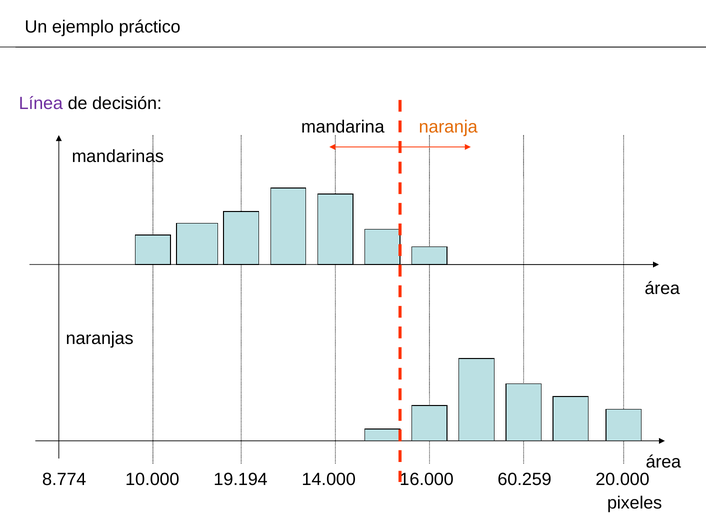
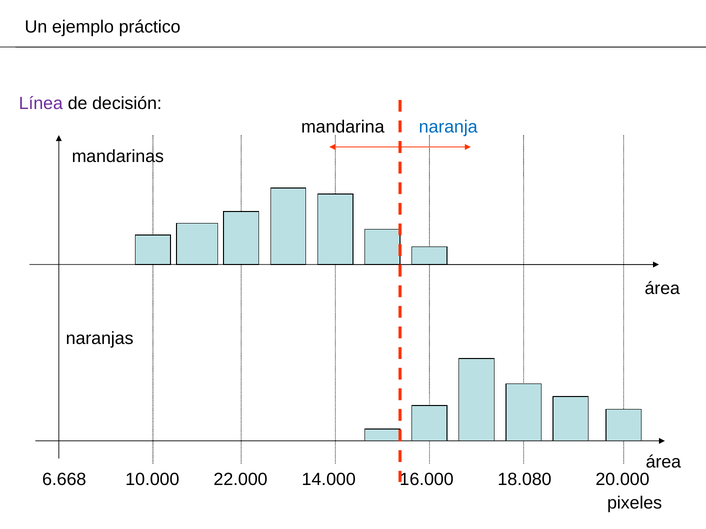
naranja colour: orange -> blue
8.774: 8.774 -> 6.668
19.194: 19.194 -> 22.000
60.259: 60.259 -> 18.080
